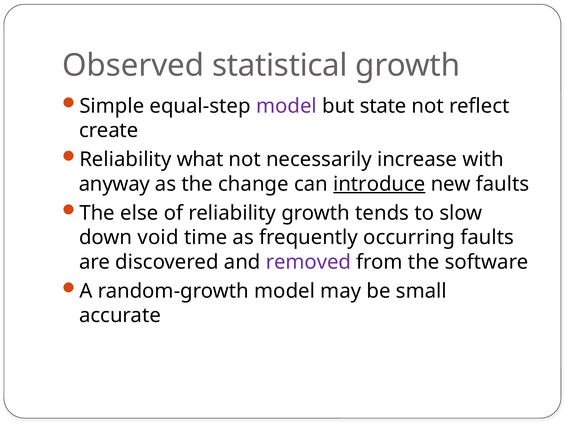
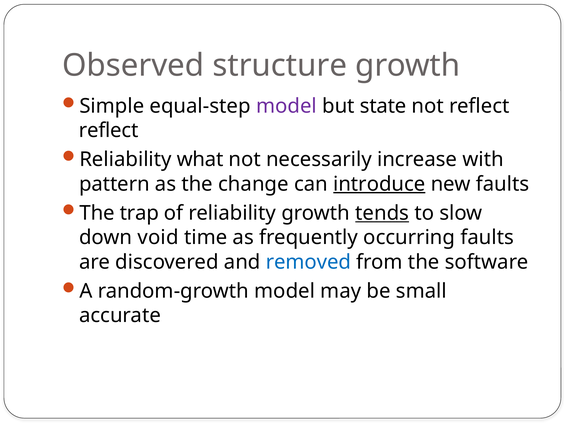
statistical: statistical -> structure
create at (109, 130): create -> reflect
anyway: anyway -> pattern
else: else -> trap
tends underline: none -> present
removed colour: purple -> blue
